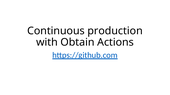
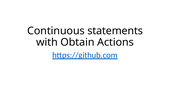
production: production -> statements
